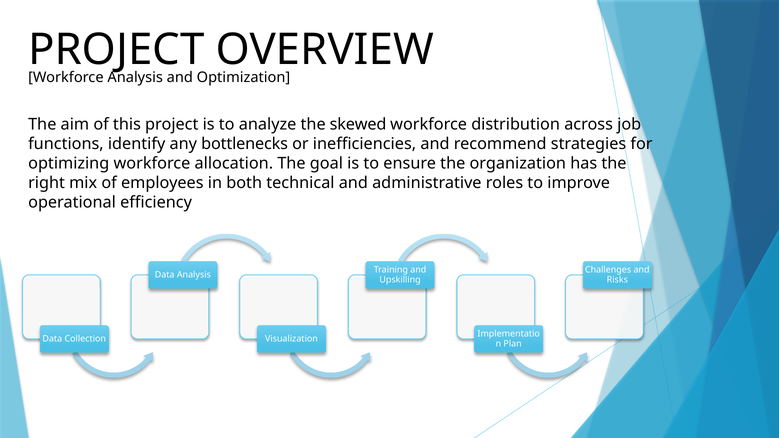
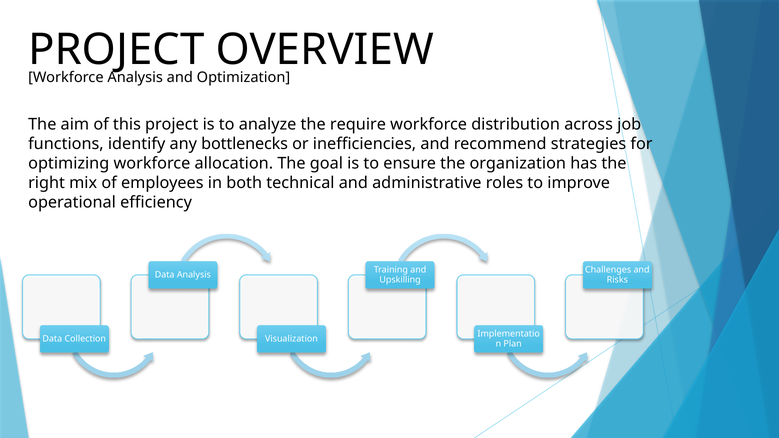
skewed: skewed -> require
